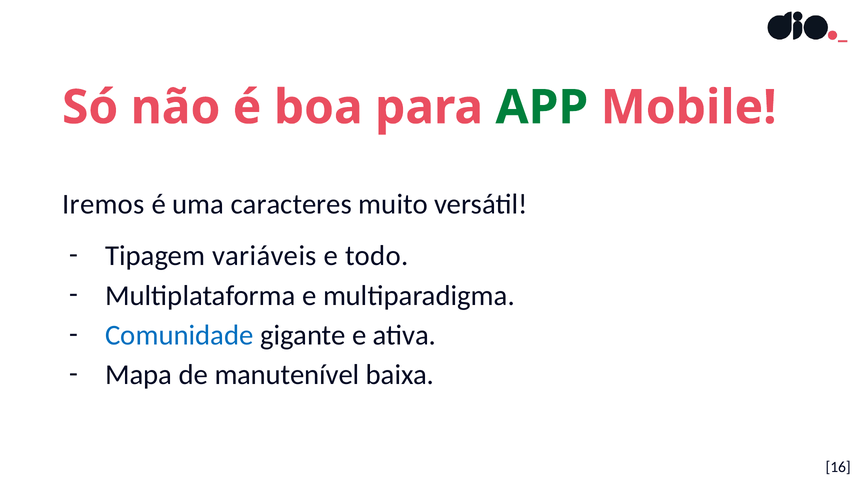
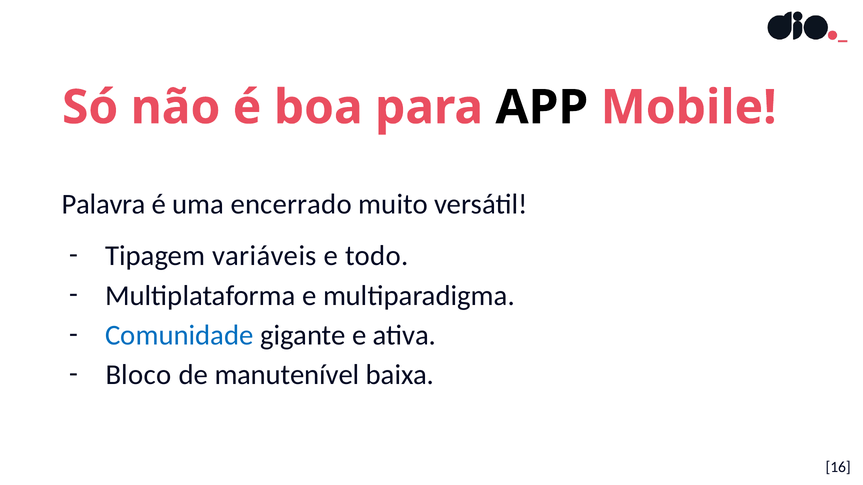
APP colour: green -> black
Iremos: Iremos -> Palavra
caracteres: caracteres -> encerrado
Mapa: Mapa -> Bloco
